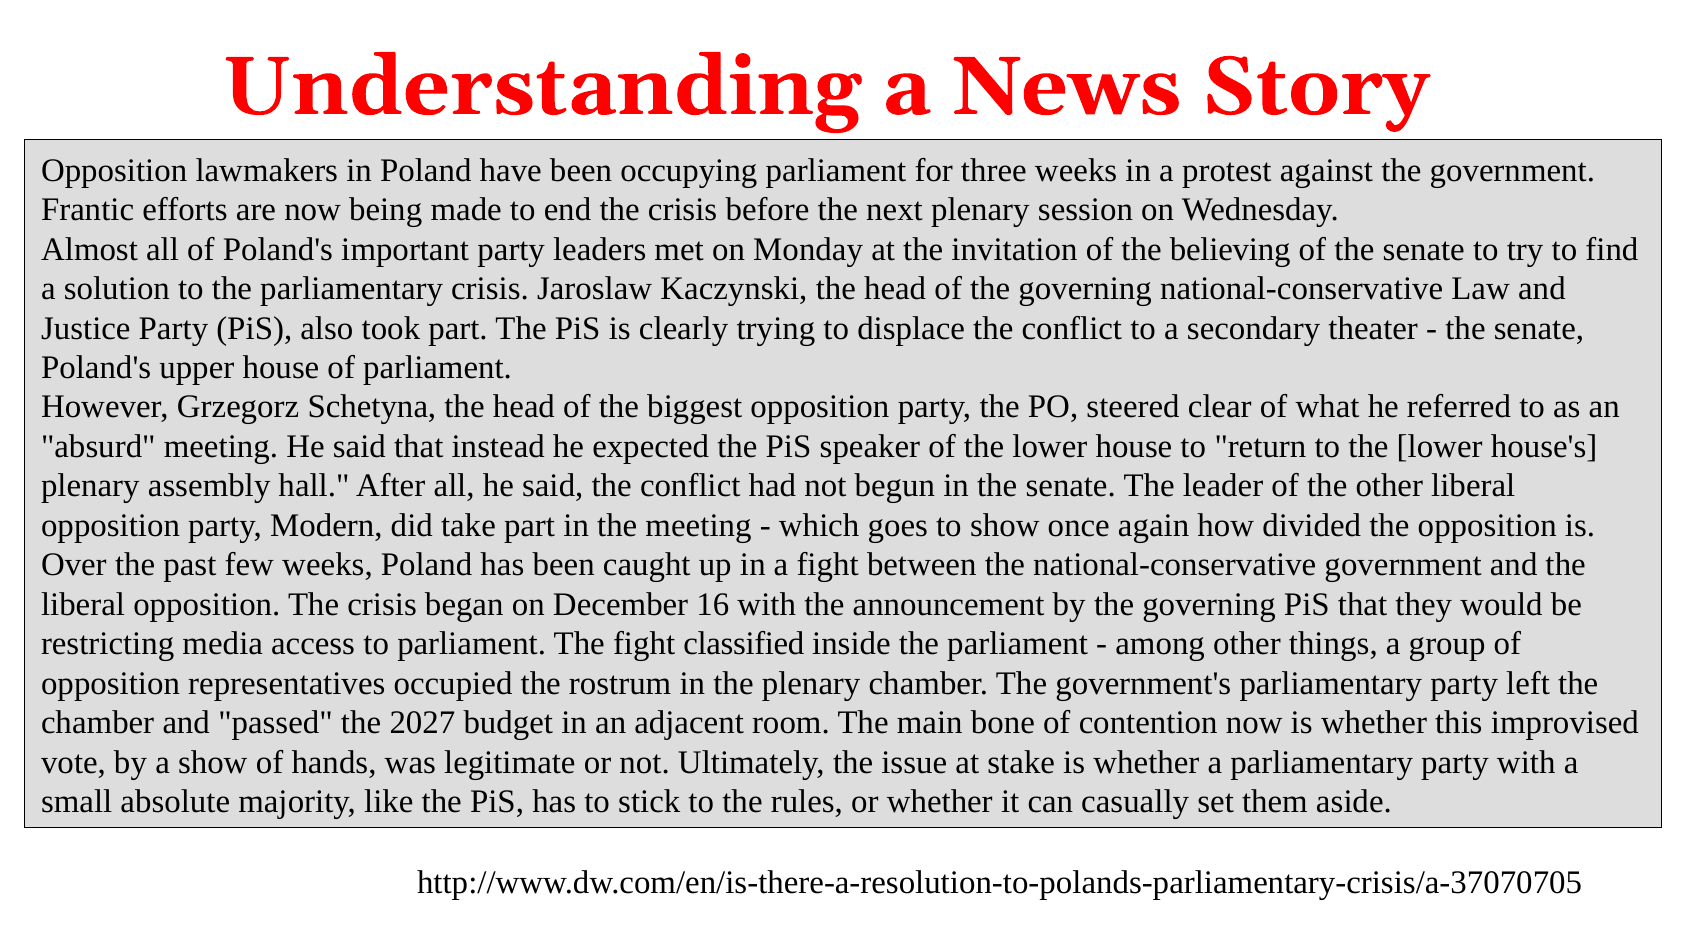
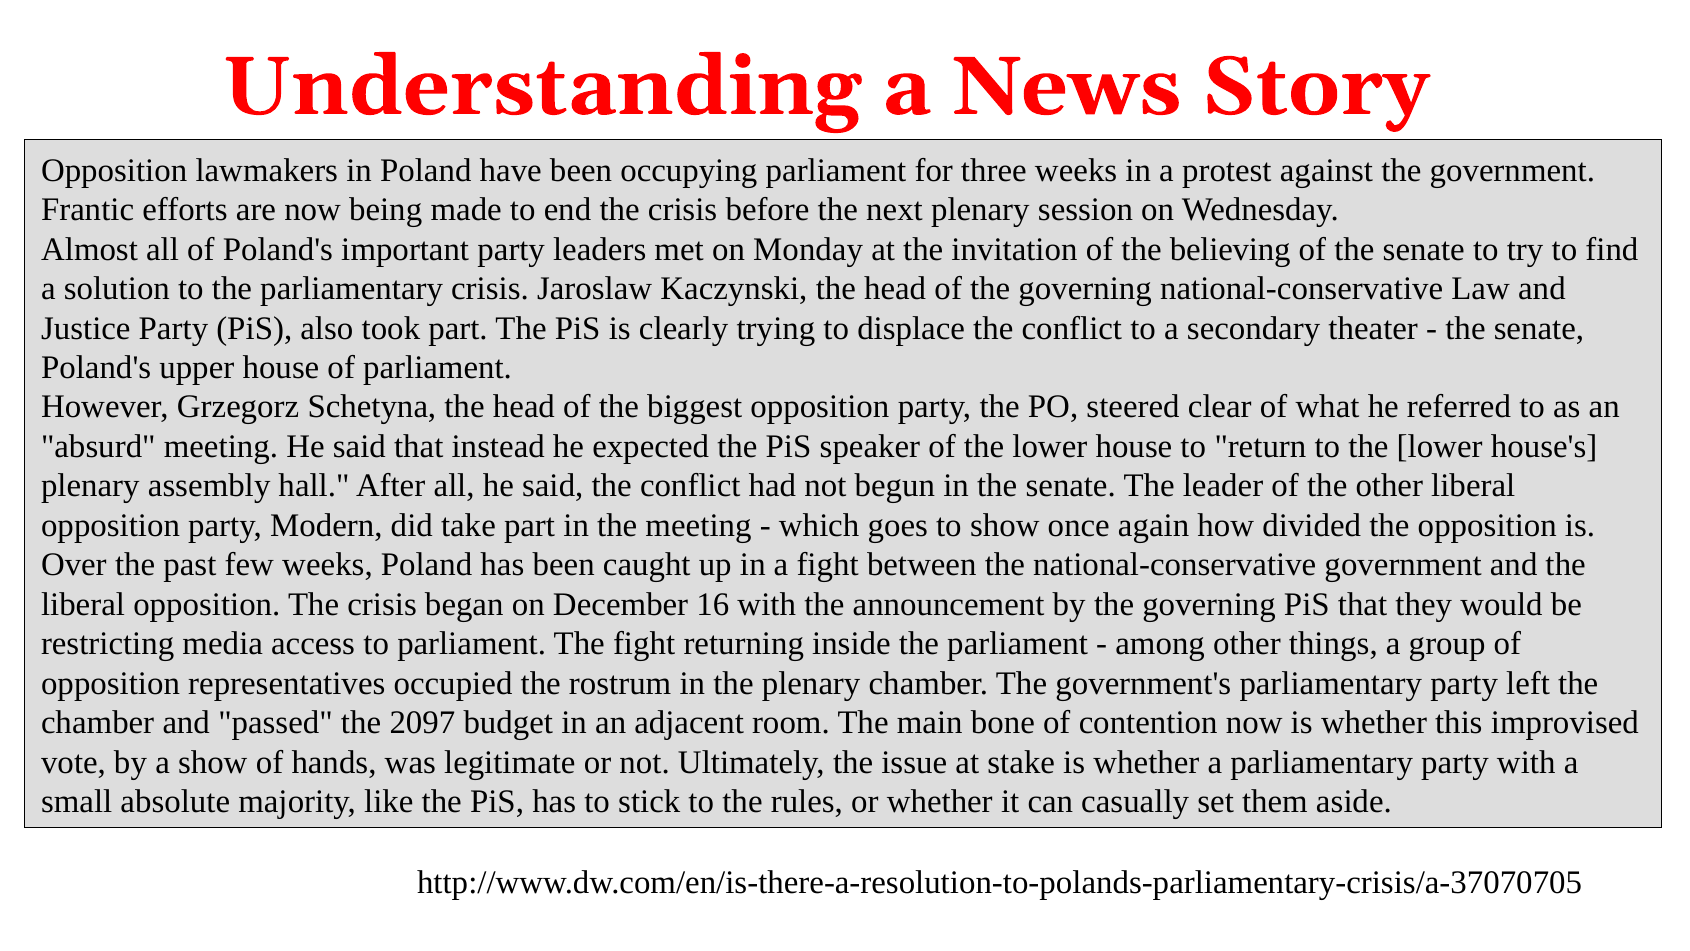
classified: classified -> returning
2027: 2027 -> 2097
